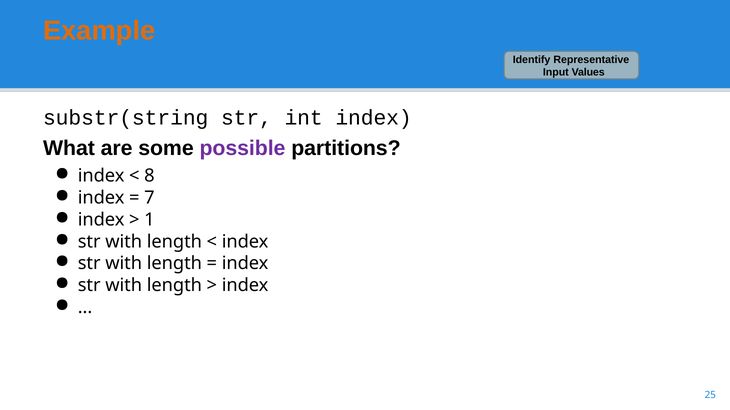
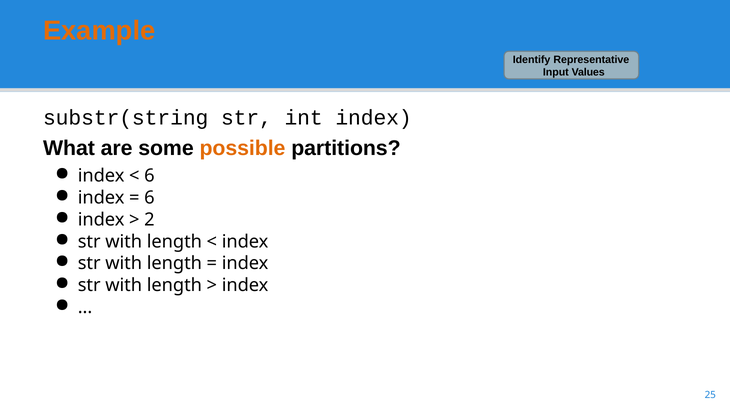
possible colour: purple -> orange
8 at (149, 176): 8 -> 6
7 at (149, 198): 7 -> 6
1: 1 -> 2
